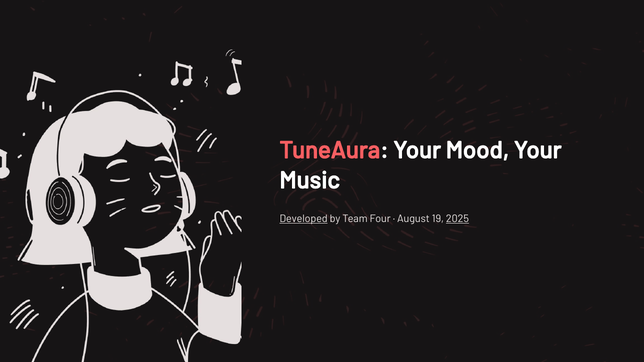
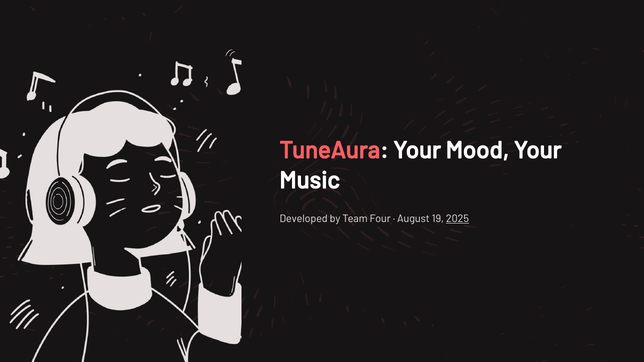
Developed underline: present -> none
